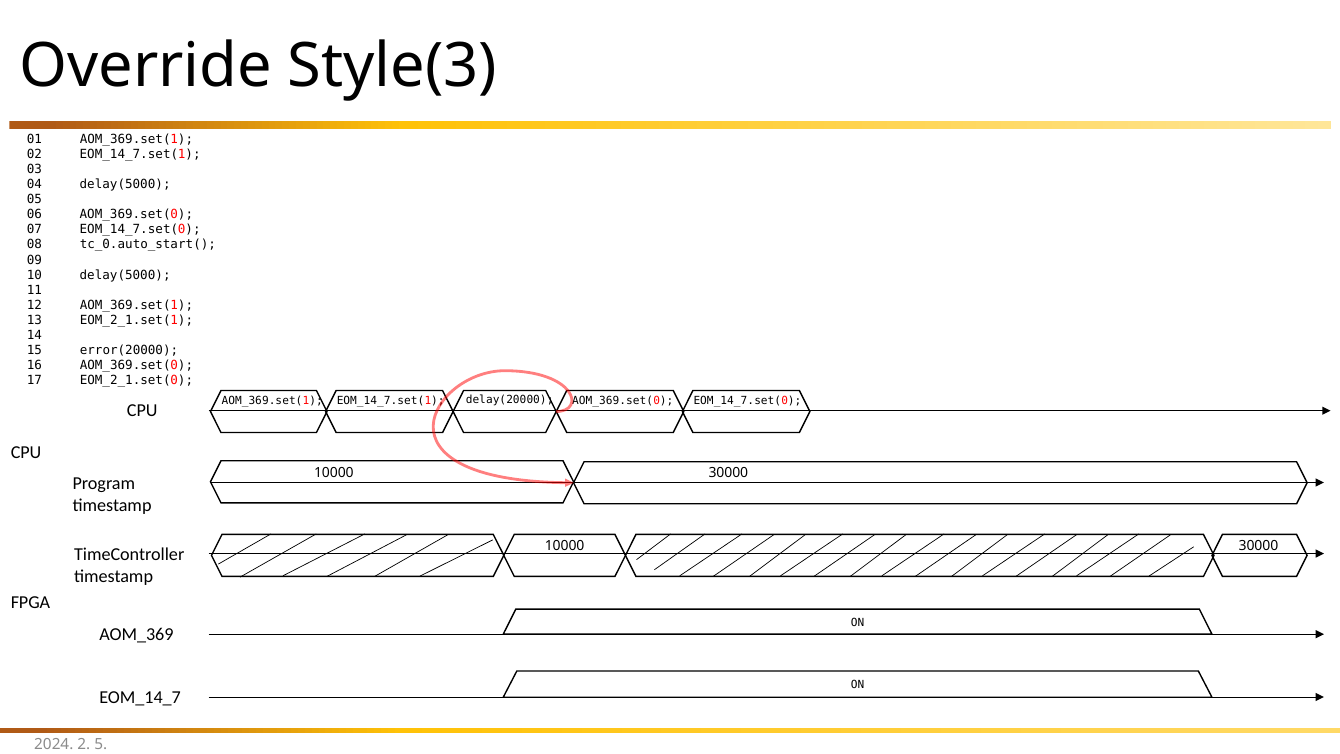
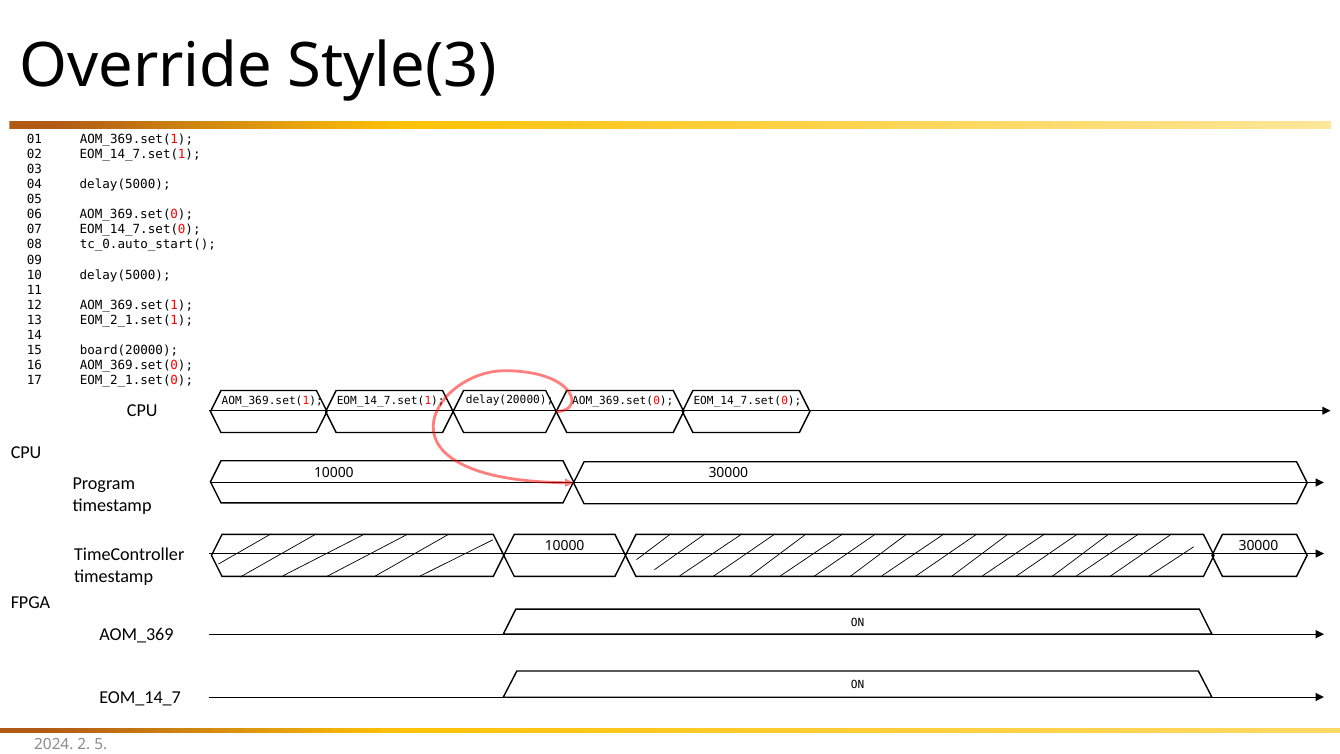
error(20000: error(20000 -> board(20000
